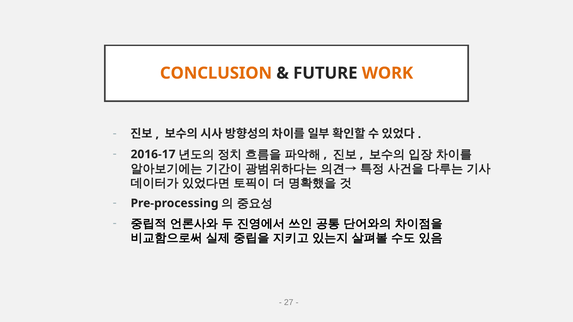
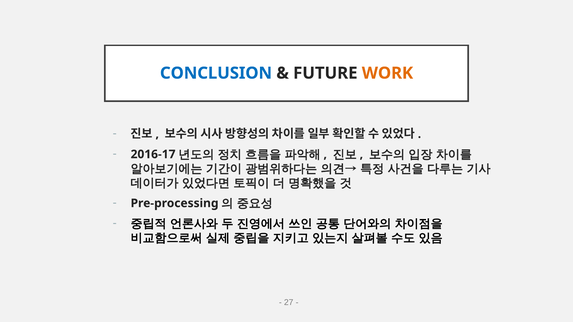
CONCLUSION colour: orange -> blue
